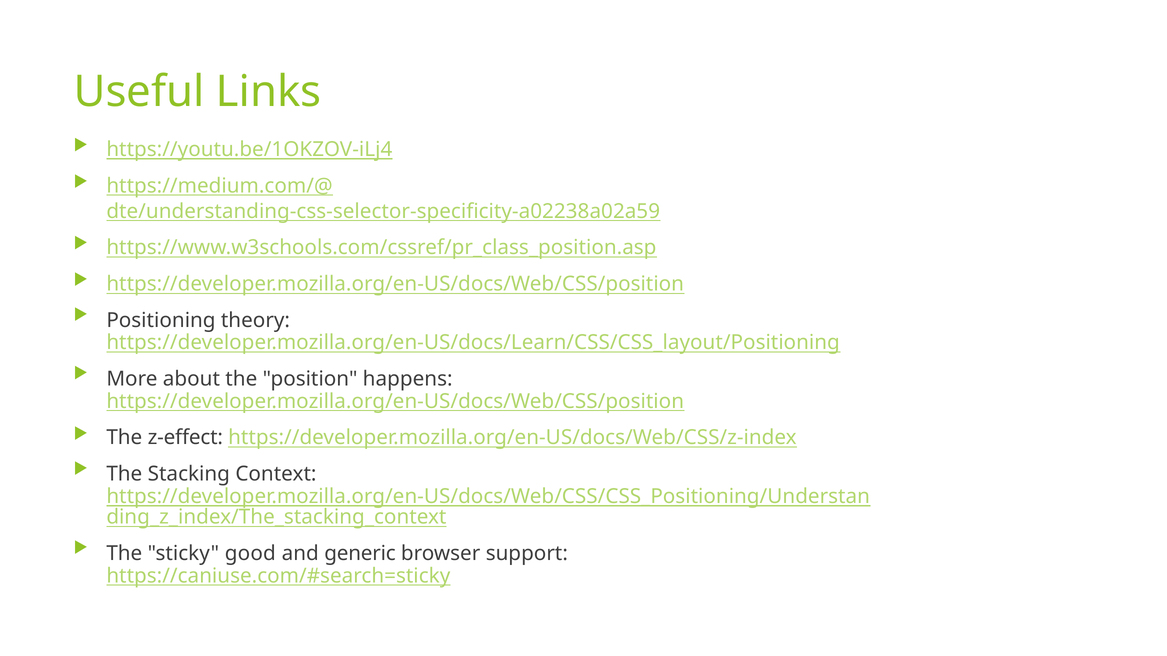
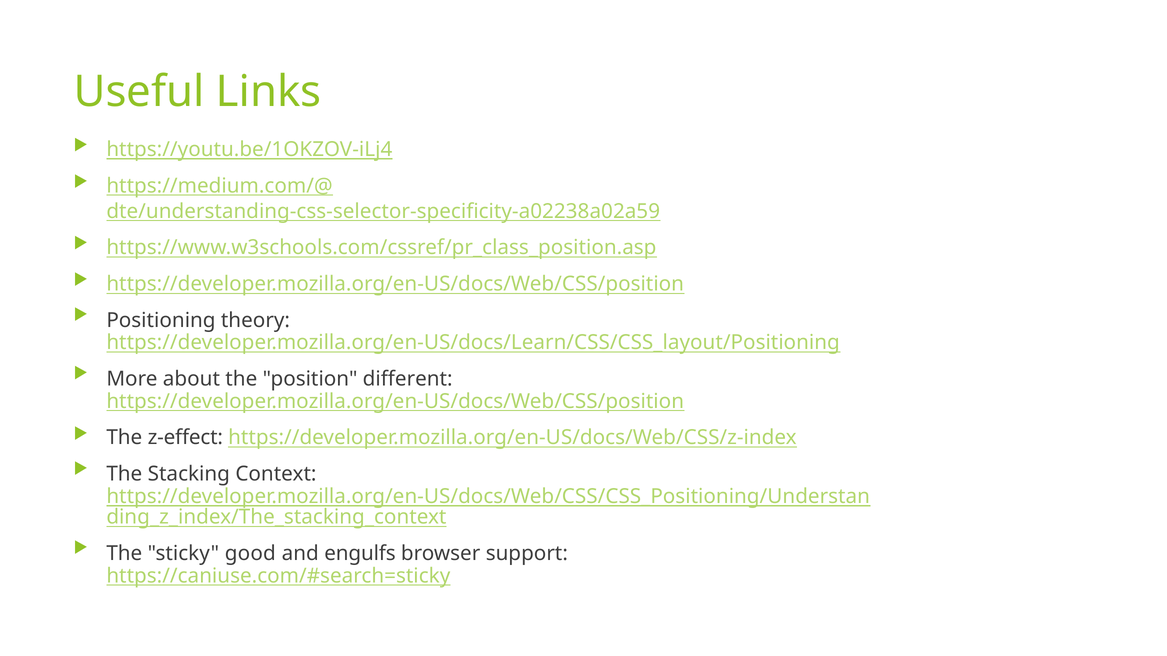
happens: happens -> different
generic: generic -> engulfs
